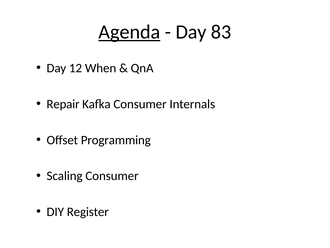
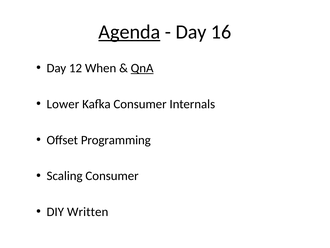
83: 83 -> 16
QnA underline: none -> present
Repair: Repair -> Lower
Register: Register -> Written
